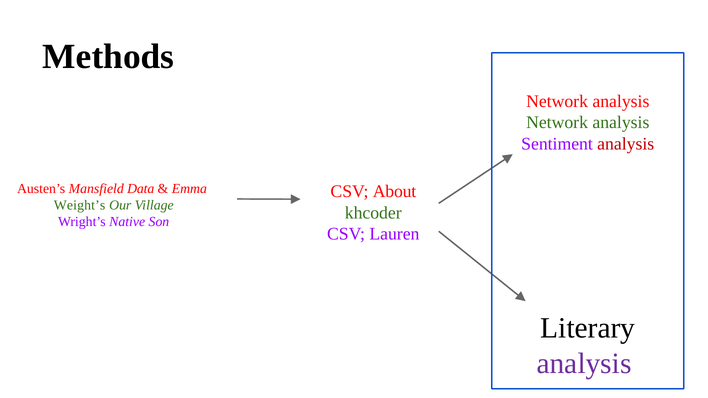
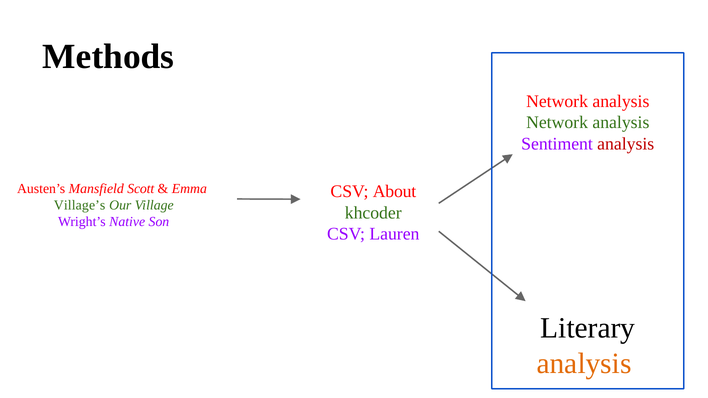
Data: Data -> Scott
Weight’s: Weight’s -> Village’s
analysis at (584, 364) colour: purple -> orange
